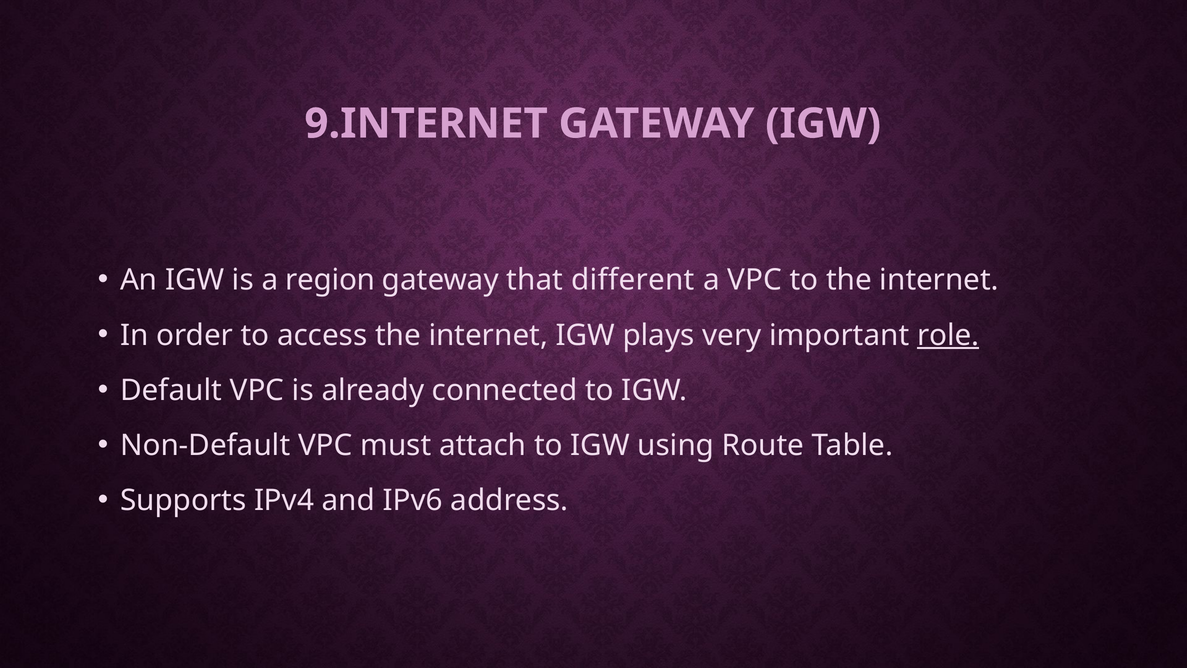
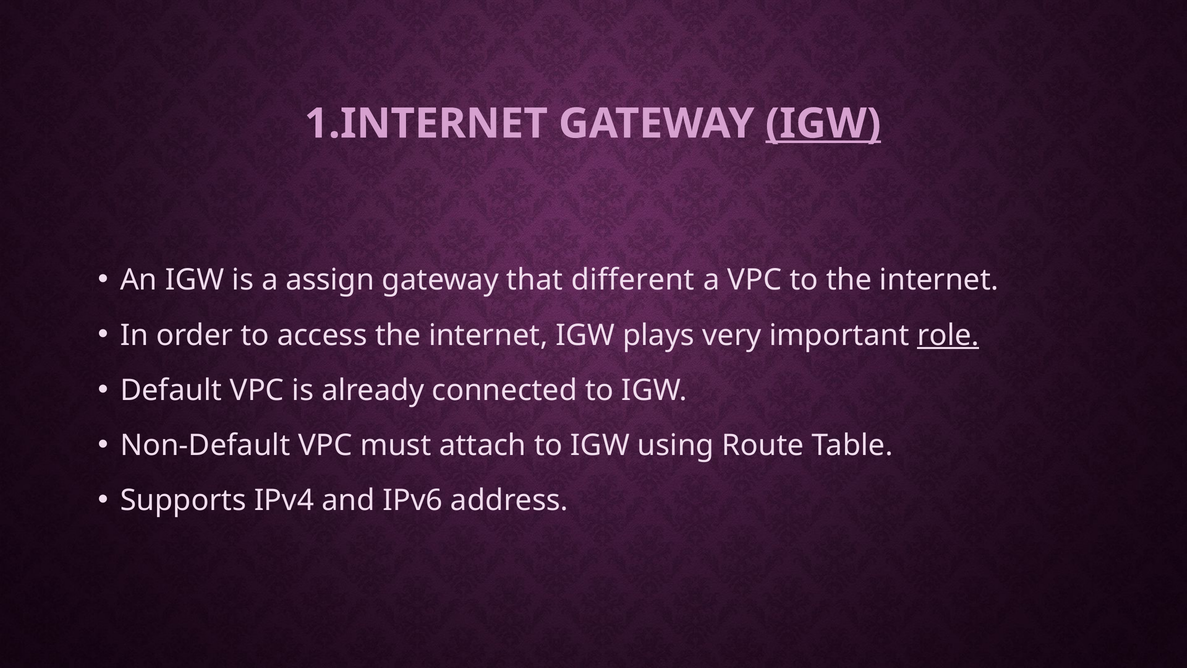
9.INTERNET: 9.INTERNET -> 1.INTERNET
IGW at (823, 124) underline: none -> present
region: region -> assign
